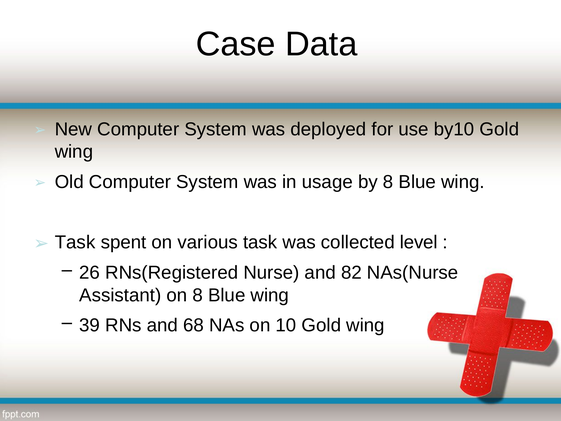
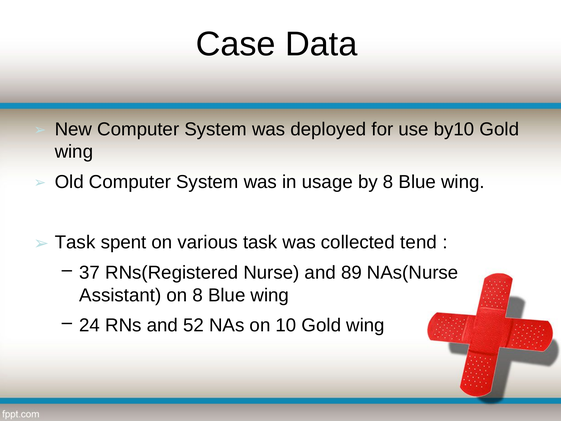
level: level -> tend
26: 26 -> 37
82: 82 -> 89
39: 39 -> 24
68: 68 -> 52
